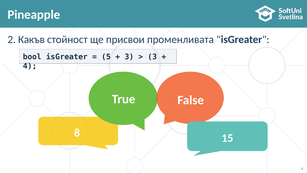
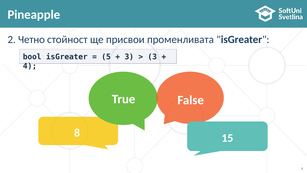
Какъв: Какъв -> Четно
